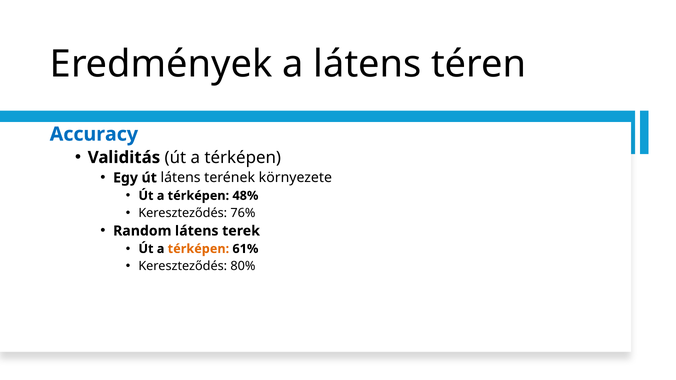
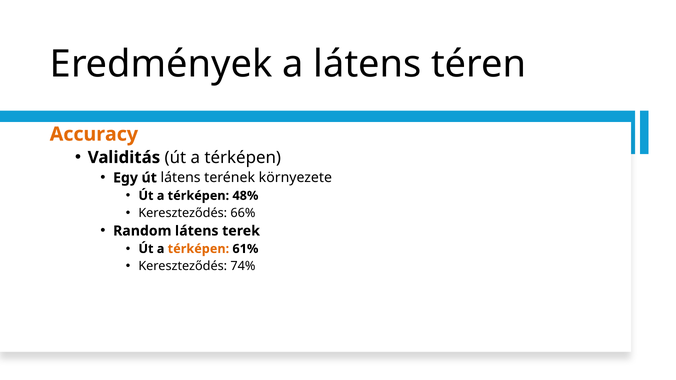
Accuracy colour: blue -> orange
76%: 76% -> 66%
80%: 80% -> 74%
